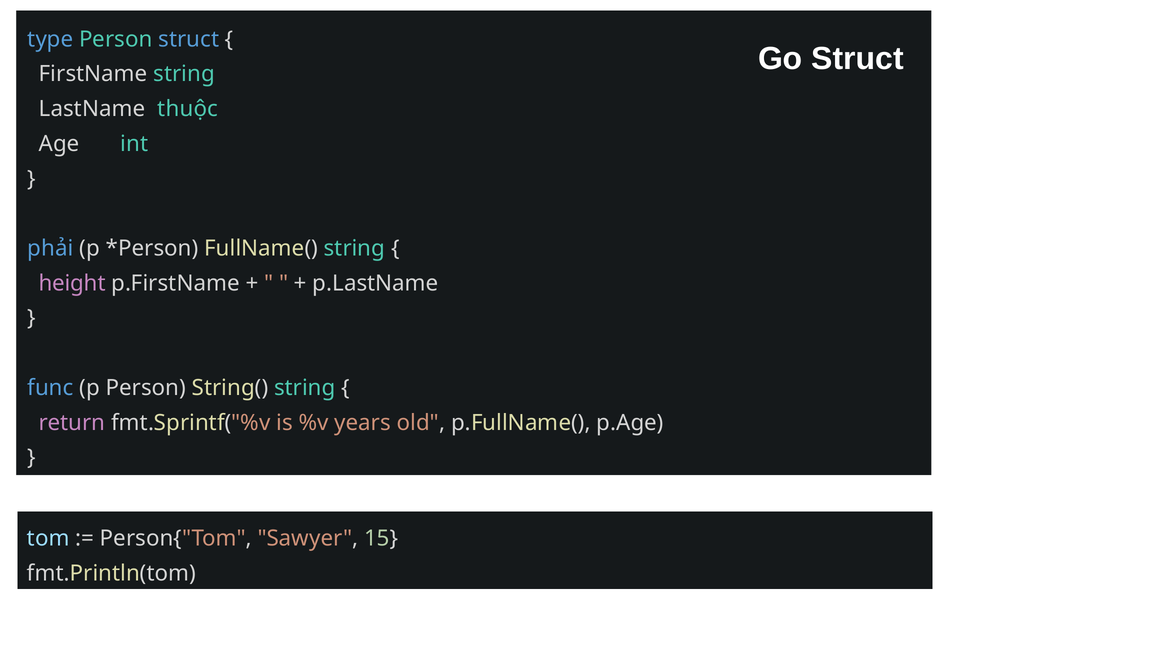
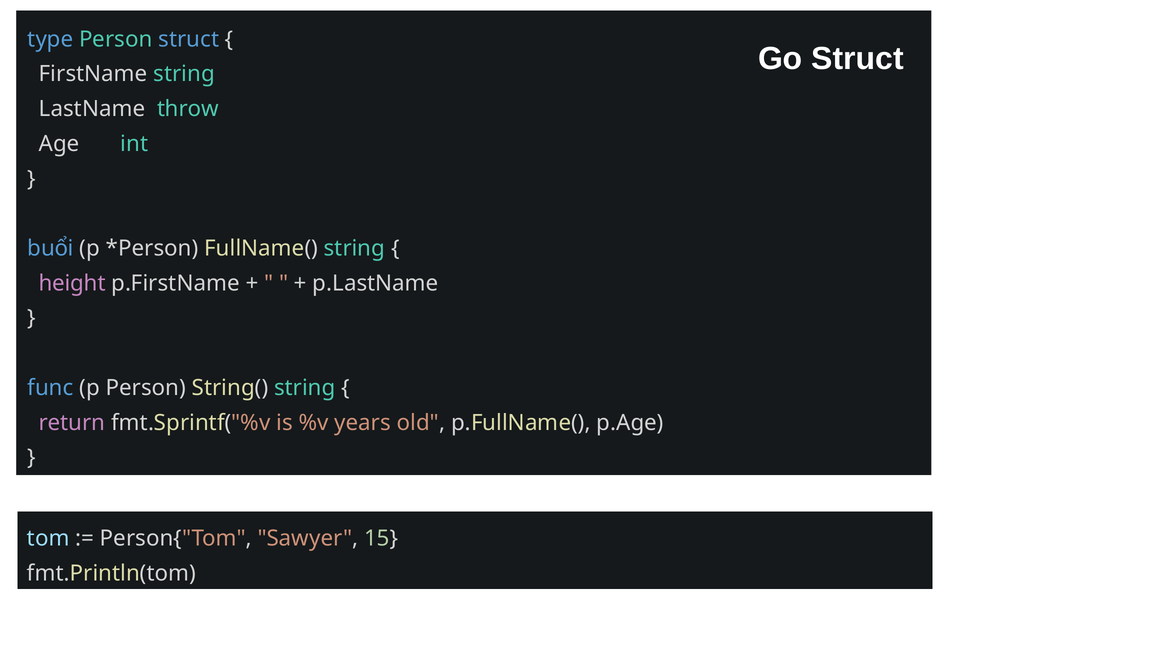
thuộc: thuộc -> throw
phải: phải -> buổi
